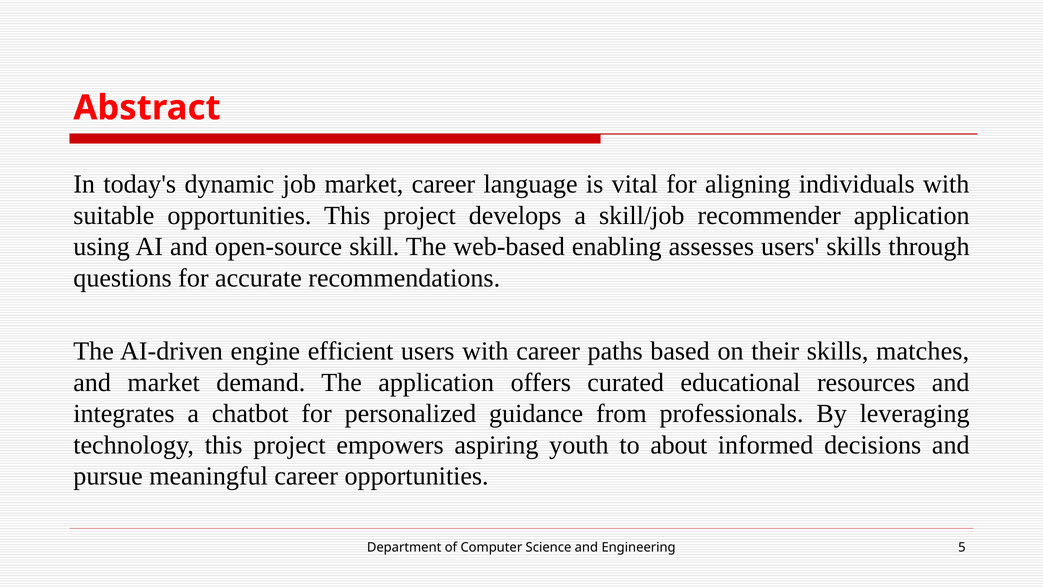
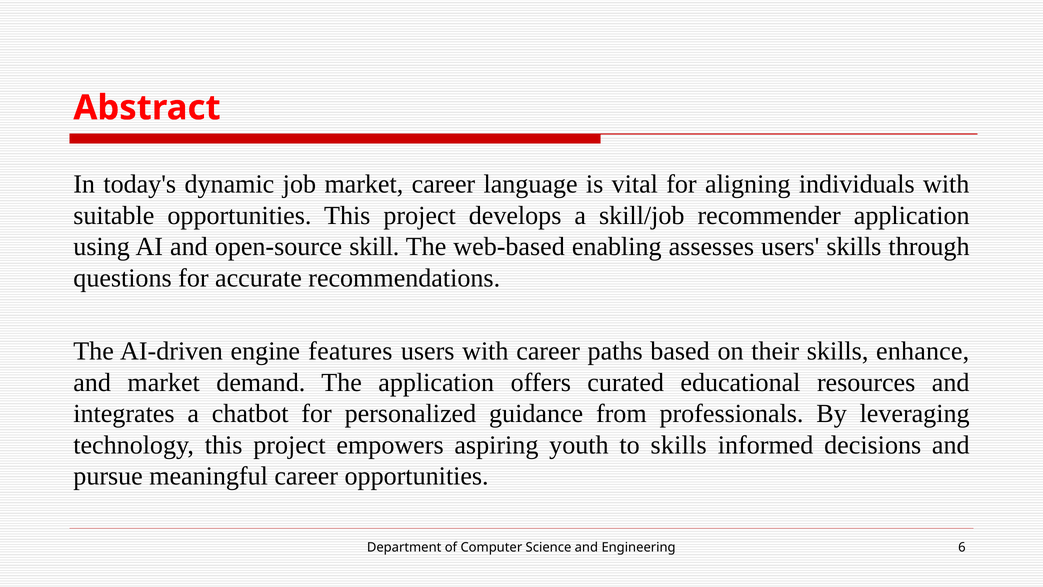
efficient: efficient -> features
matches: matches -> enhance
to about: about -> skills
5: 5 -> 6
